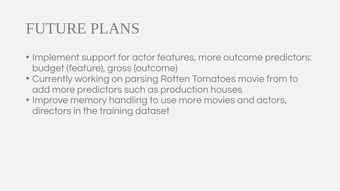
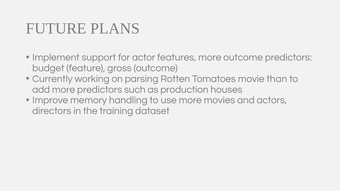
from: from -> than
